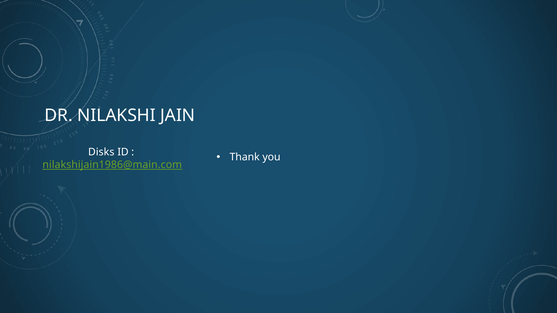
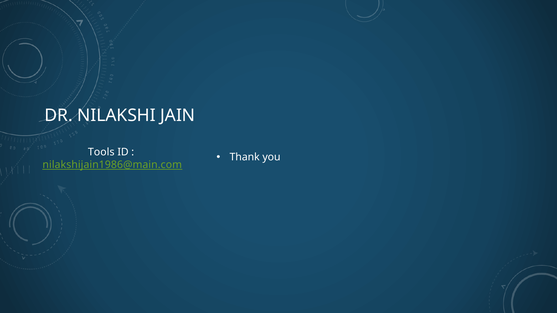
Disks: Disks -> Tools
